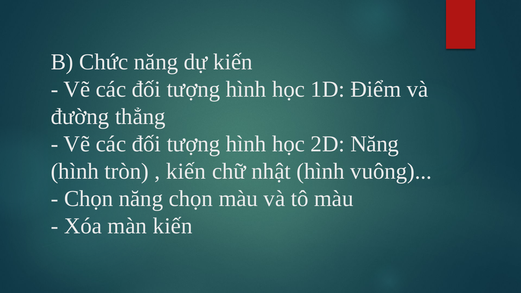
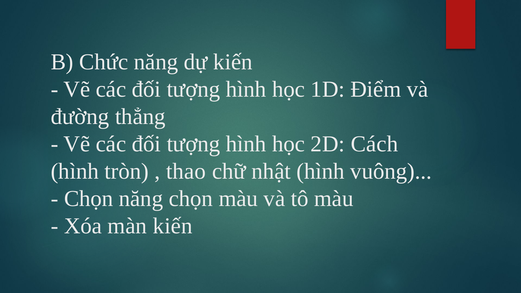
2D Năng: Năng -> Cách
kiến at (186, 171): kiến -> thao
